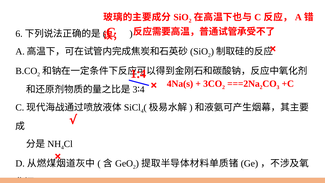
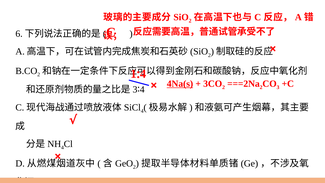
4Na(s underline: none -> present
